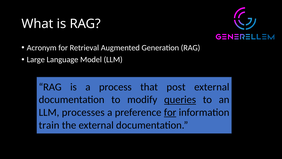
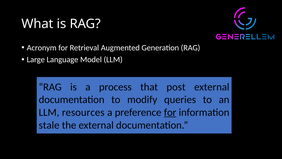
queries underline: present -> none
processes: processes -> resources
train: train -> stale
